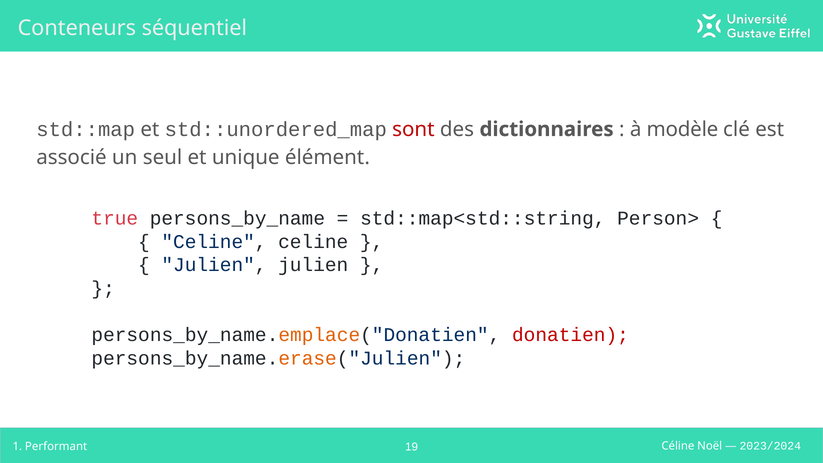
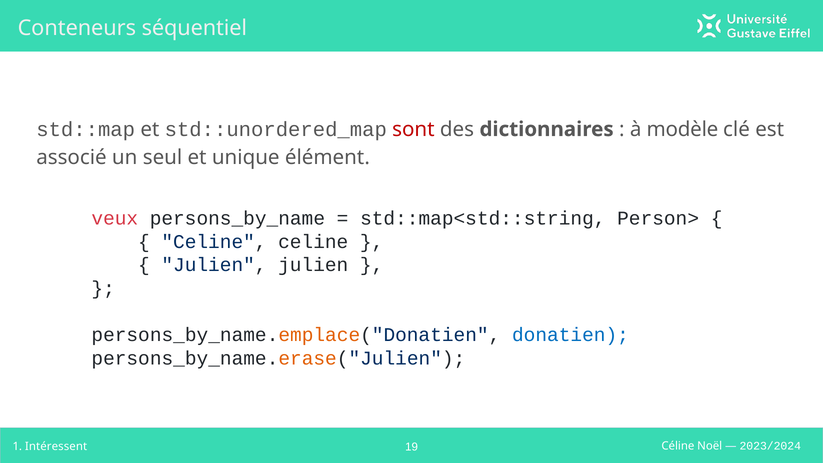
true: true -> veux
donatien colour: red -> blue
Performant: Performant -> Intéressent
